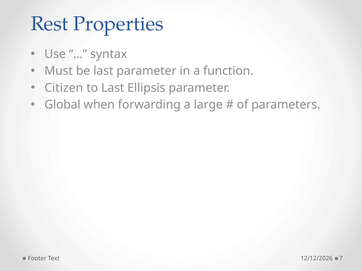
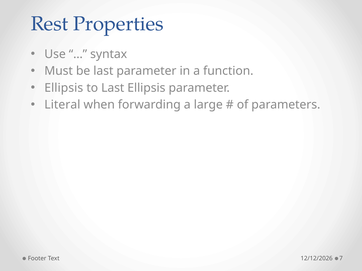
Citizen at (64, 88): Citizen -> Ellipsis
Global: Global -> Literal
